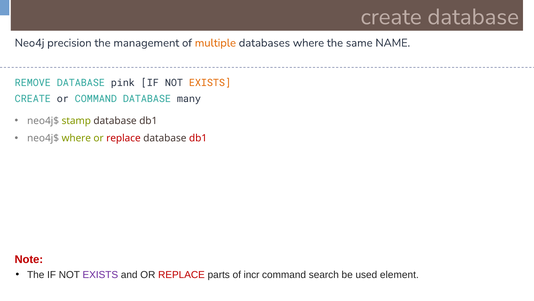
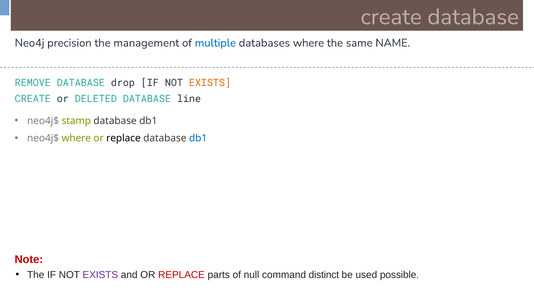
multiple colour: orange -> blue
pink: pink -> drop
or COMMAND: COMMAND -> DELETED
many: many -> line
replace at (123, 138) colour: red -> black
db1 at (198, 138) colour: red -> blue
incr: incr -> null
search: search -> distinct
element: element -> possible
